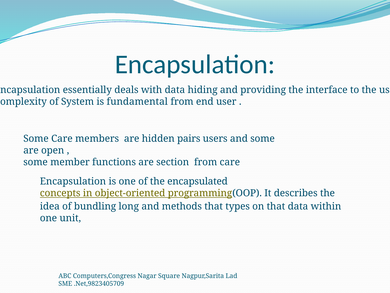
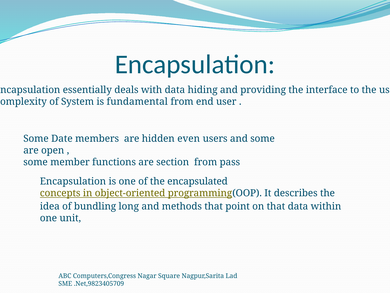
Some Care: Care -> Date
pairs: pairs -> even
from care: care -> pass
types: types -> point
